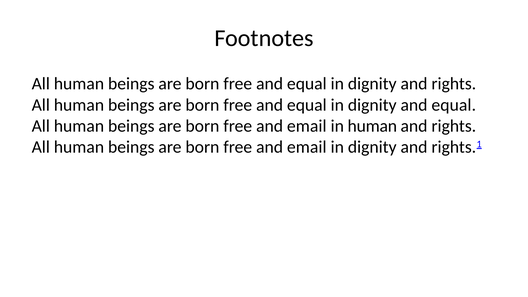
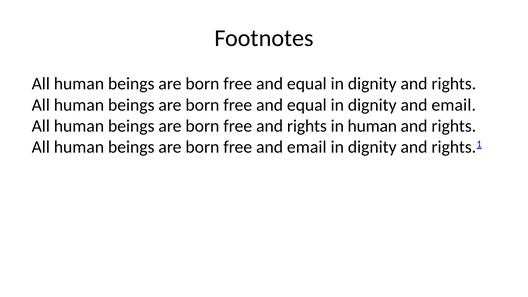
dignity and equal: equal -> email
email at (307, 126): email -> rights
